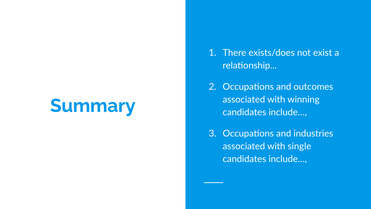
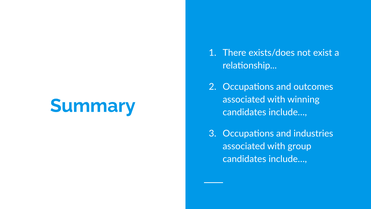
single: single -> group
